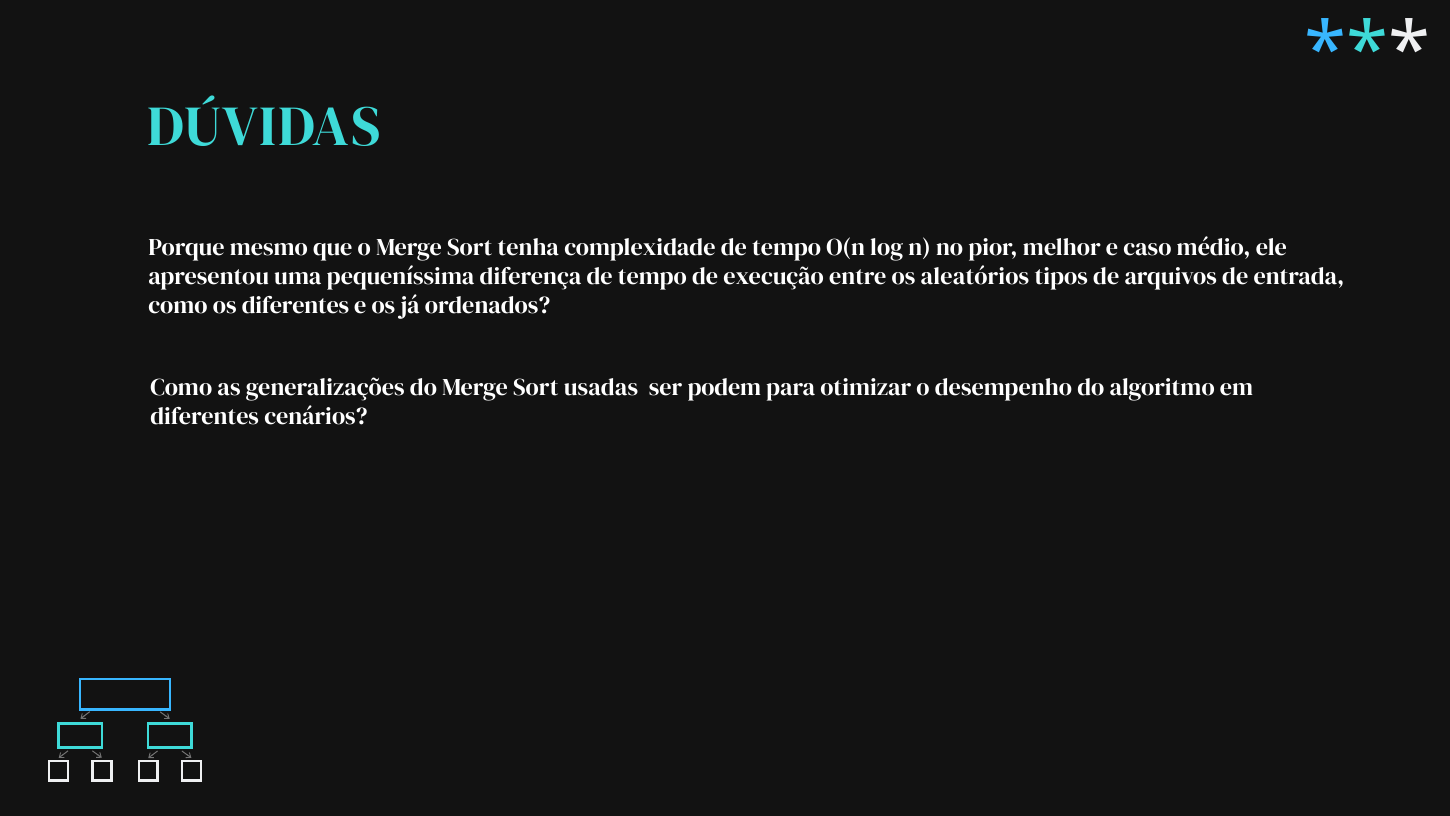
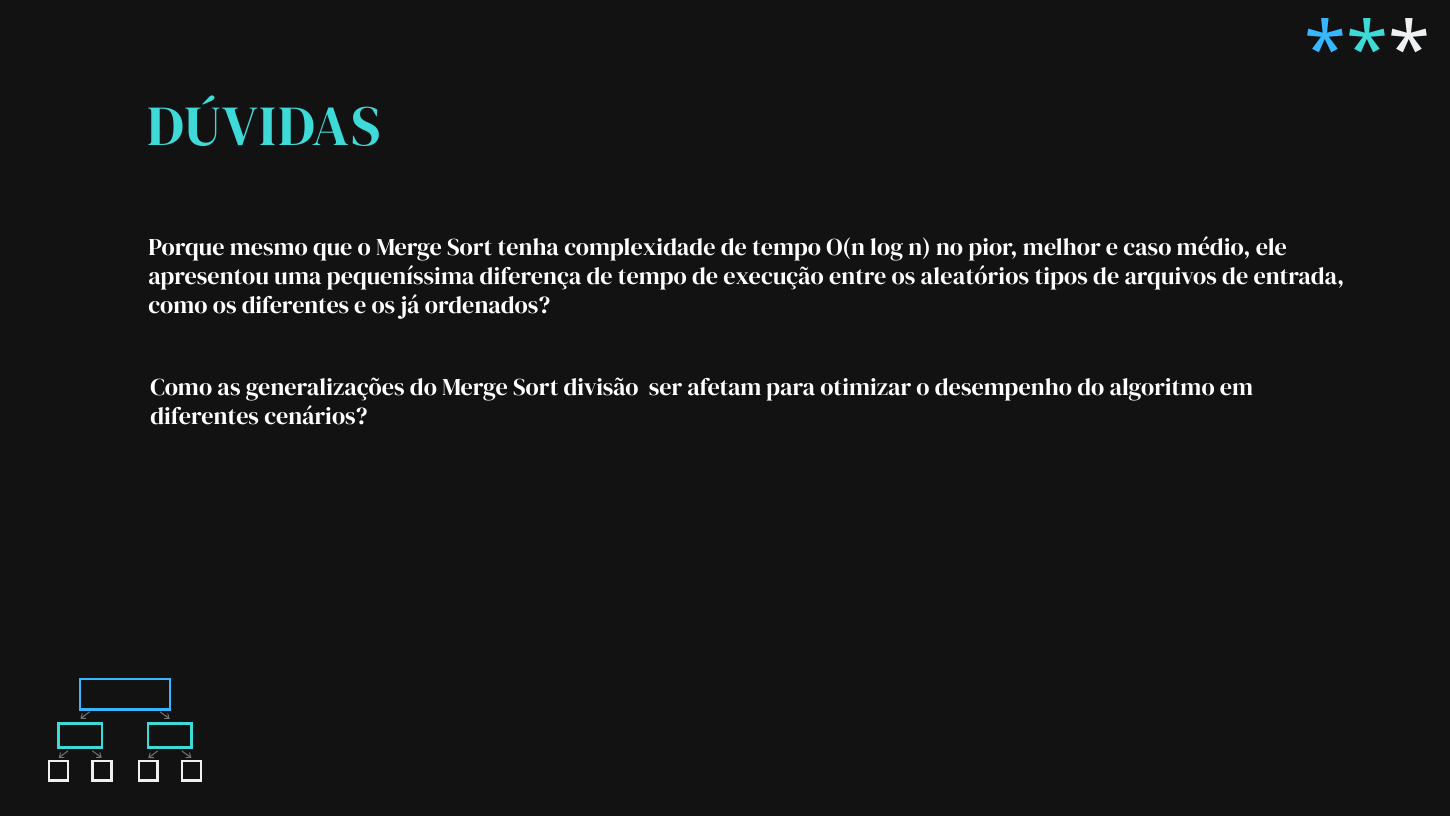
usadas: usadas -> divisão
podem: podem -> afetam
